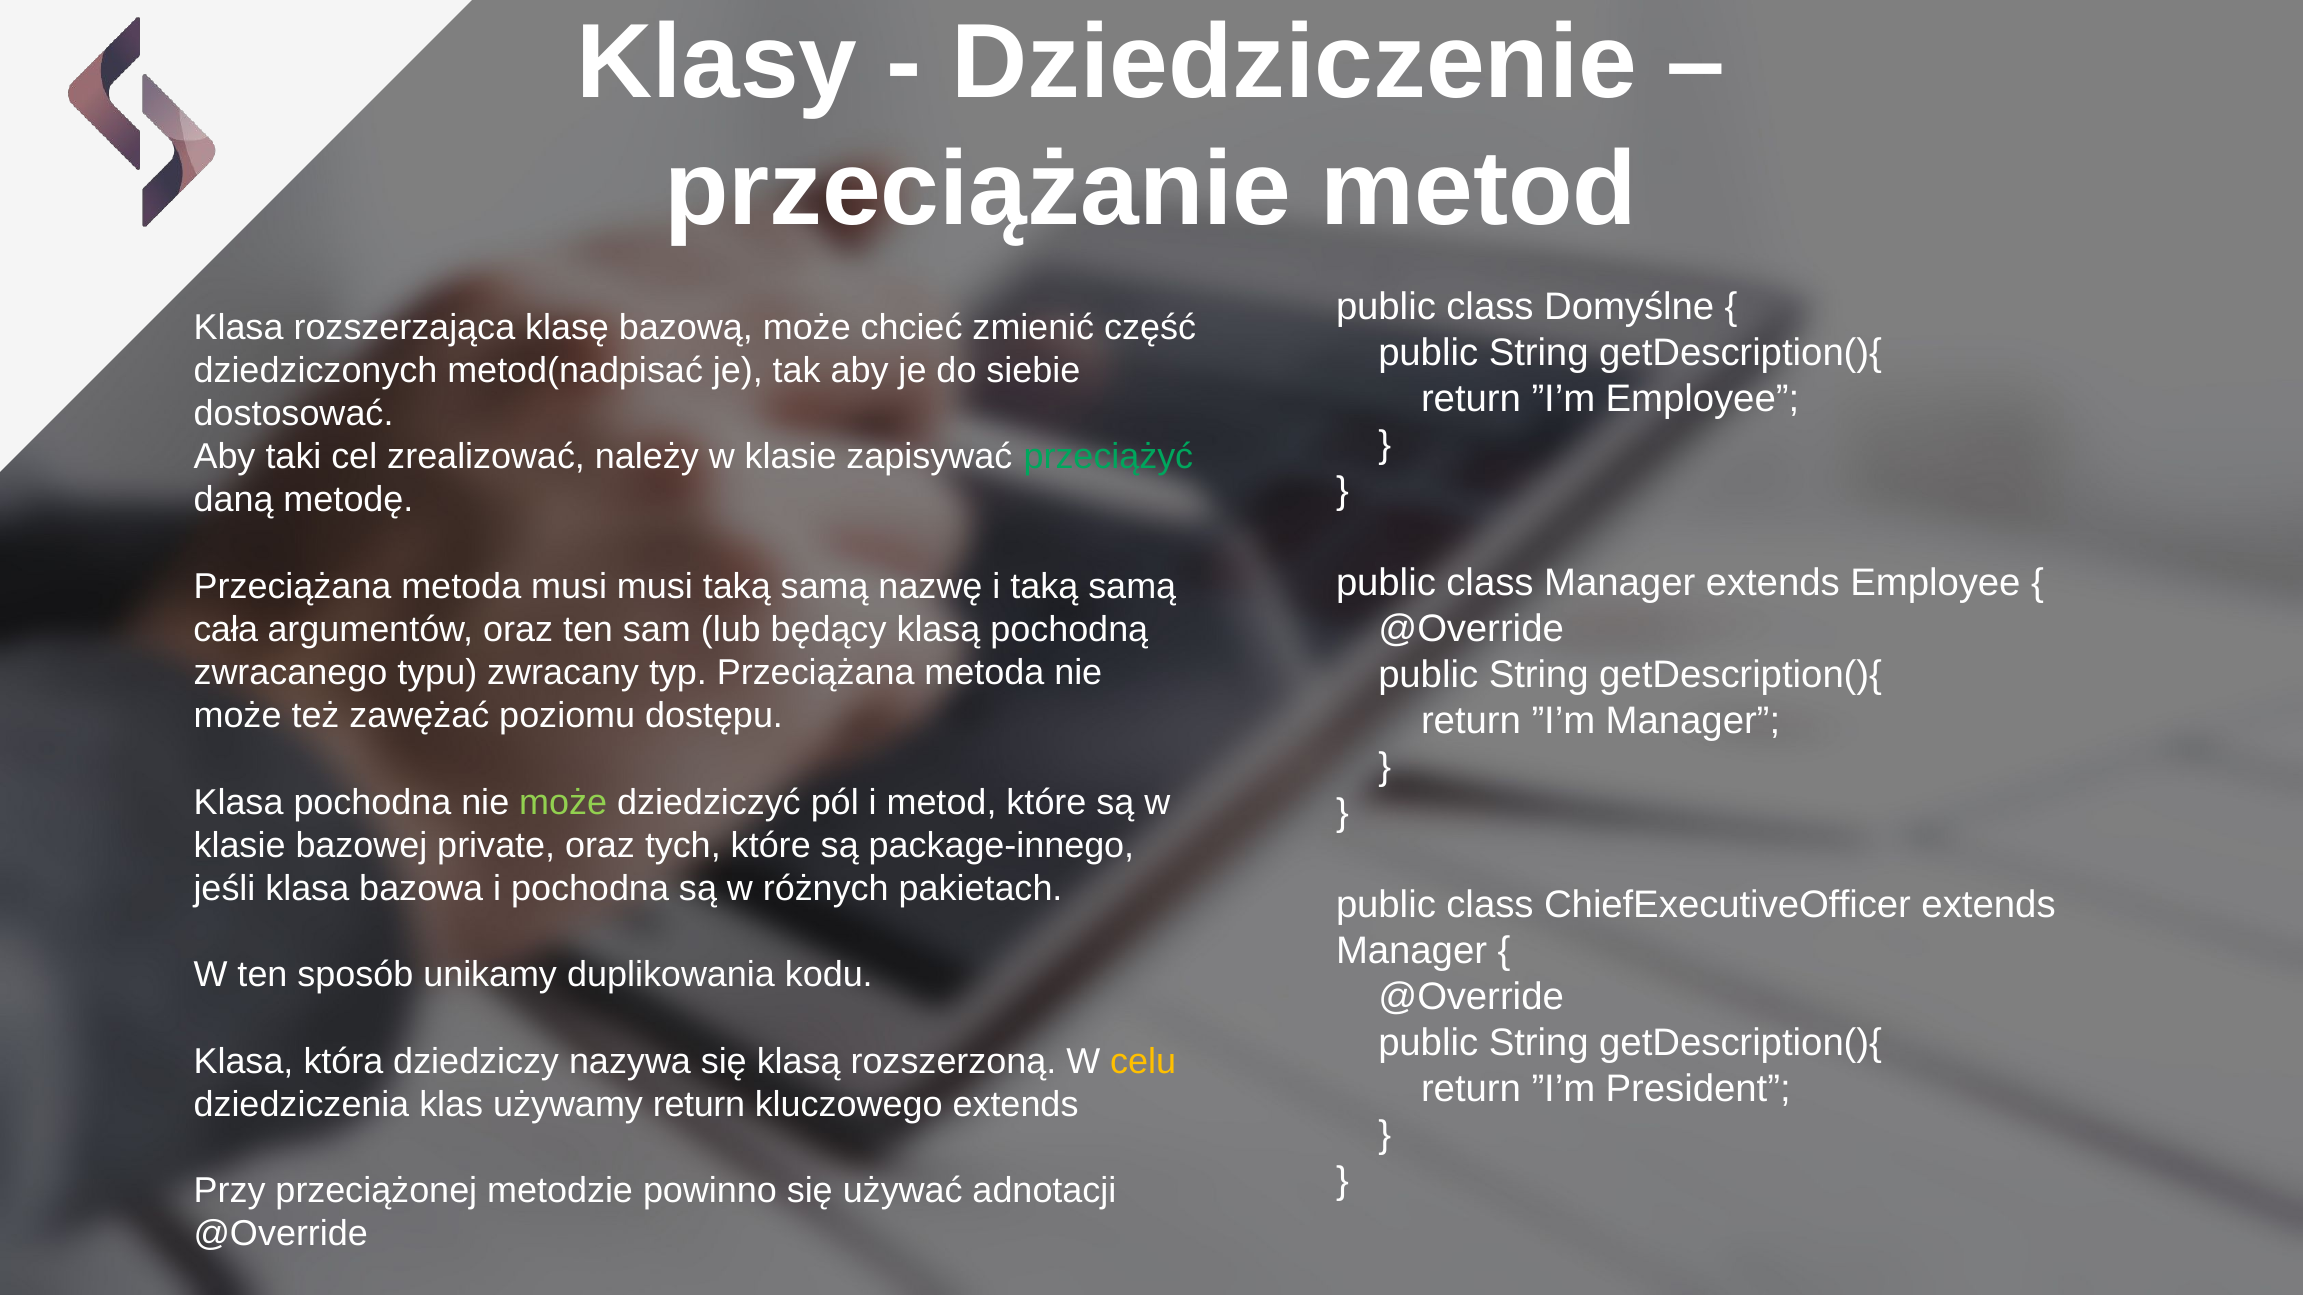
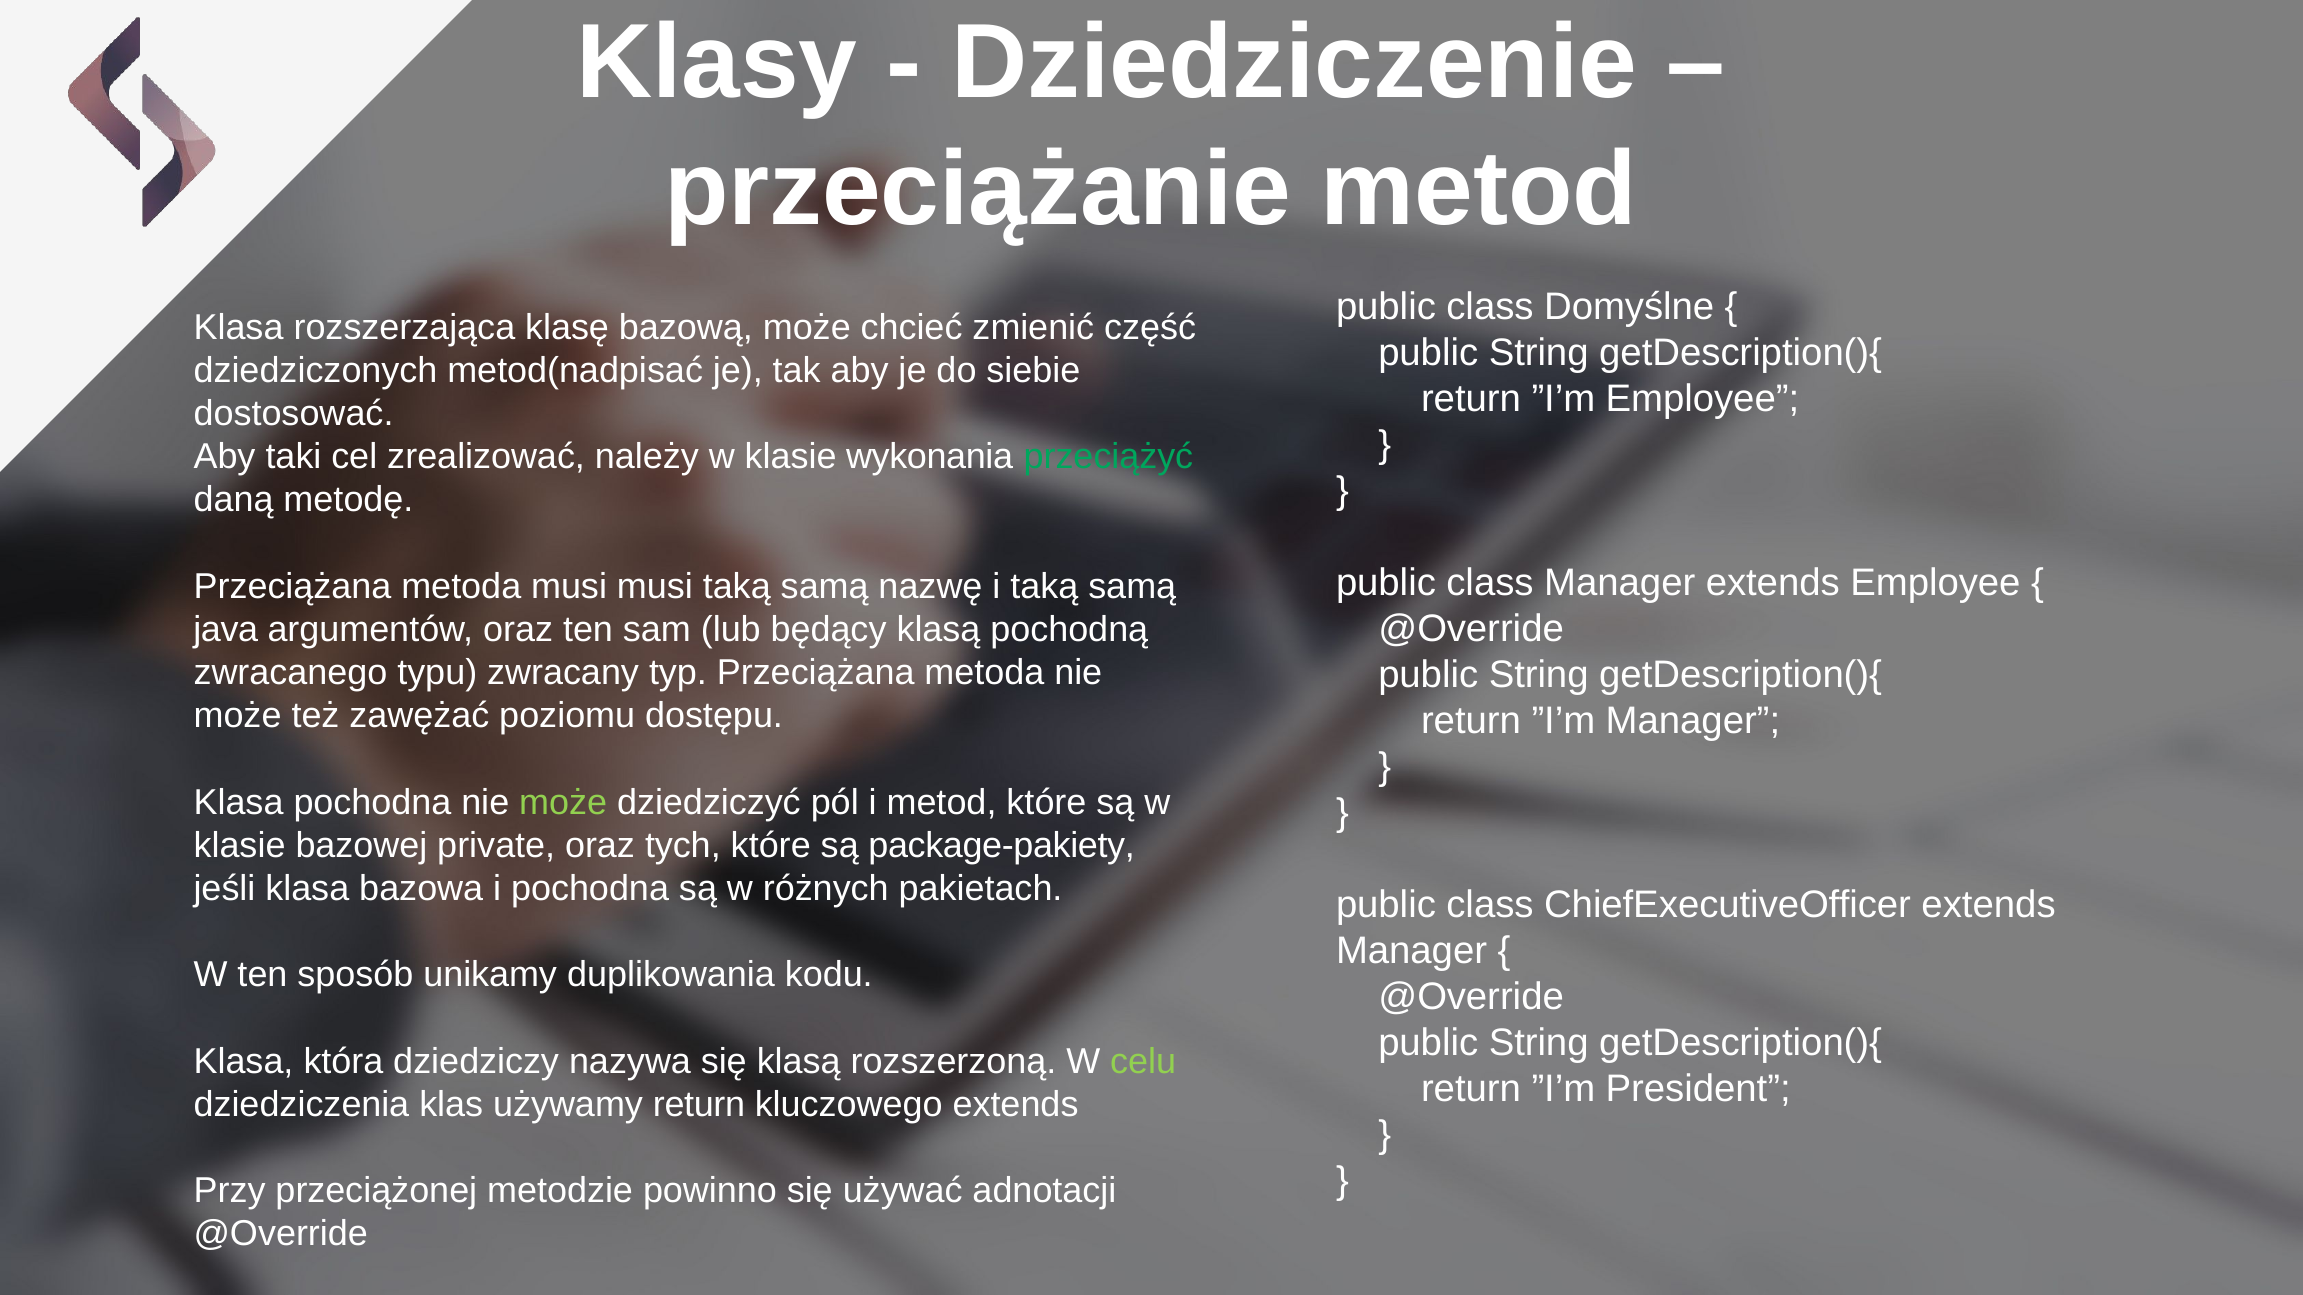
zapisywać: zapisywać -> wykonania
cała: cała -> java
package-innego: package-innego -> package-pakiety
celu colour: yellow -> light green
